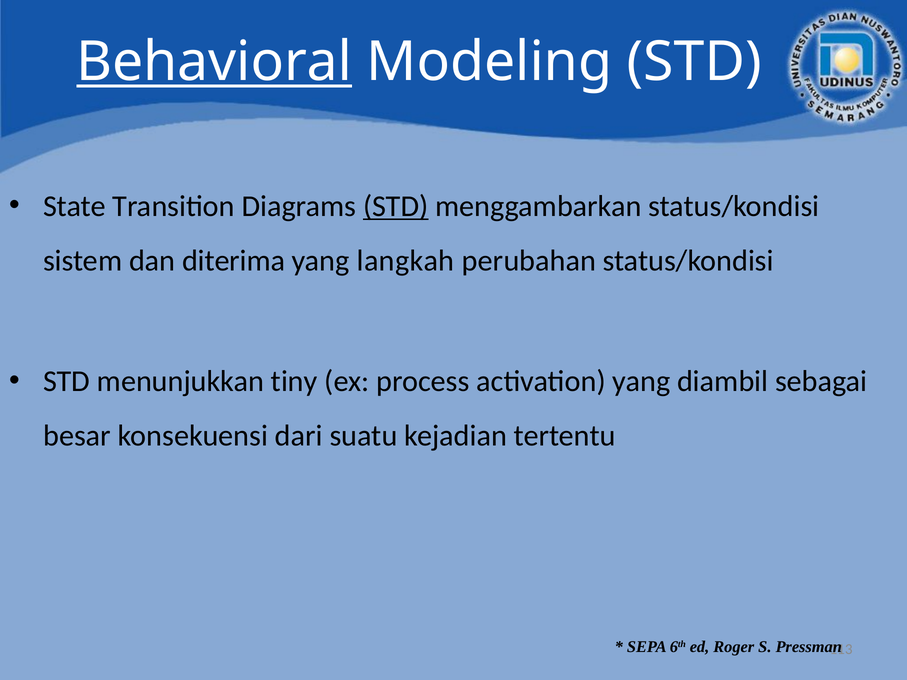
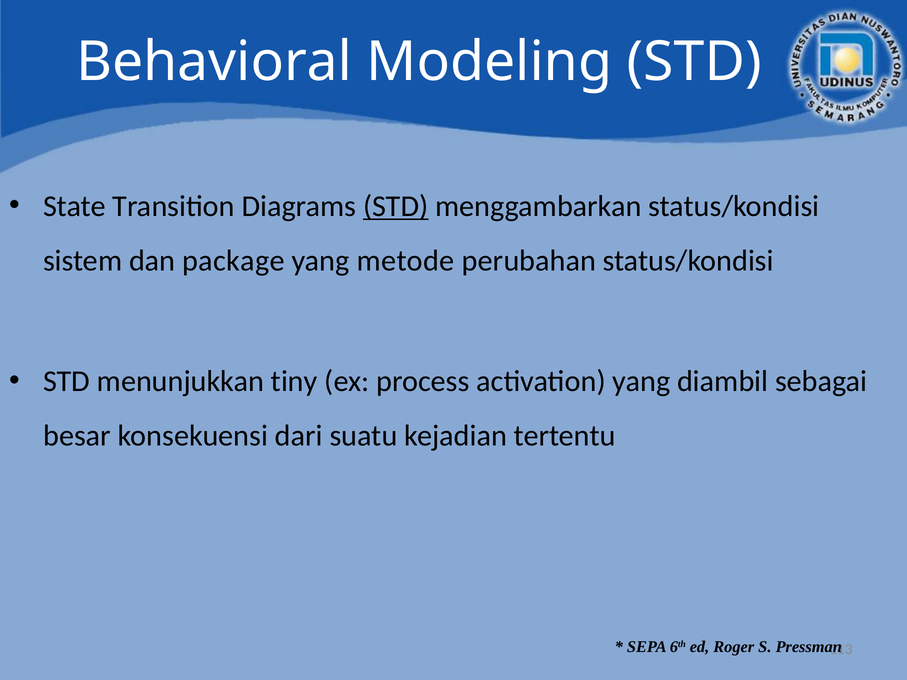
Behavioral underline: present -> none
diterima: diterima -> package
langkah: langkah -> metode
